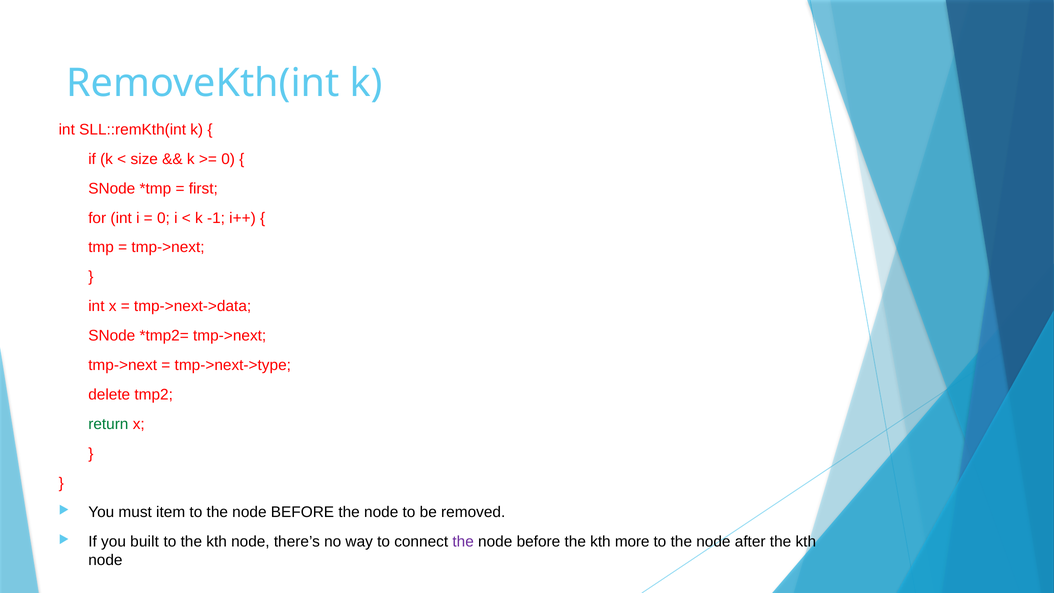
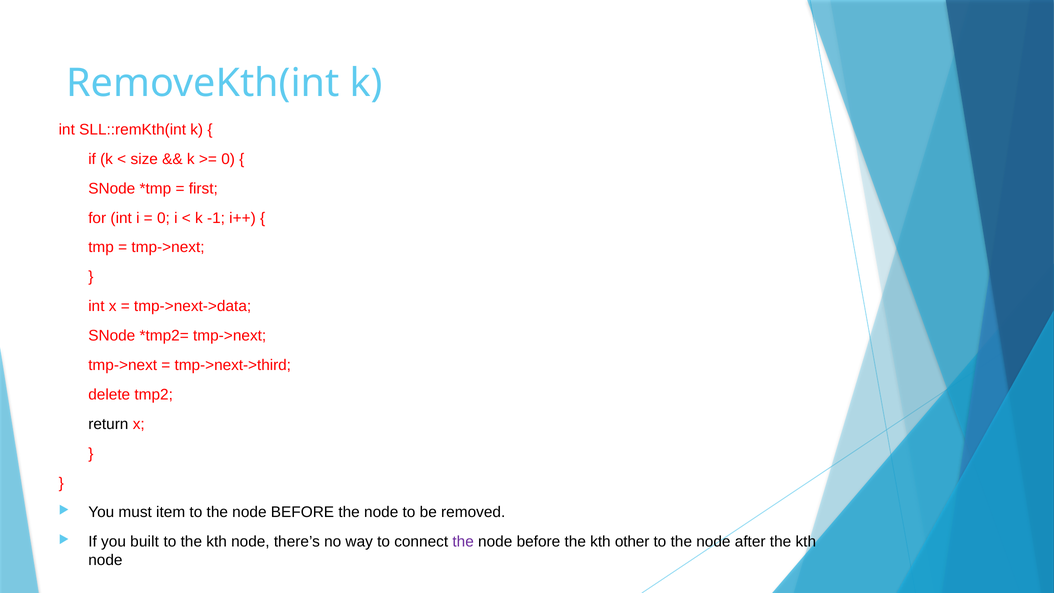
tmp->next->type: tmp->next->type -> tmp->next->third
return colour: green -> black
more: more -> other
